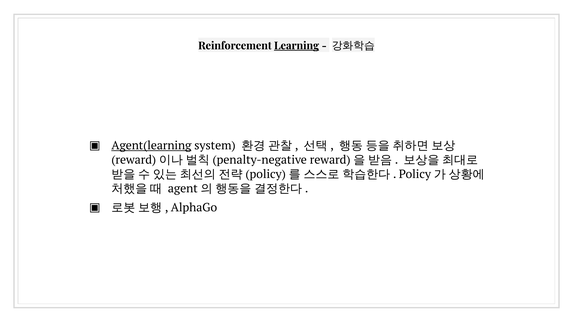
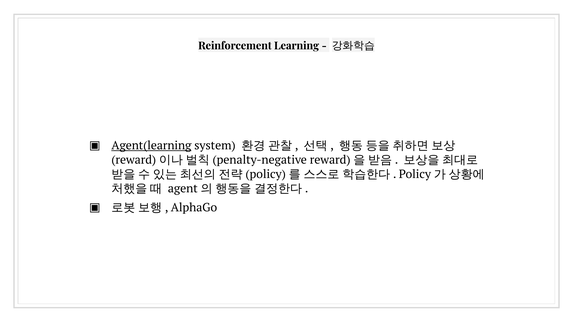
Learning underline: present -> none
